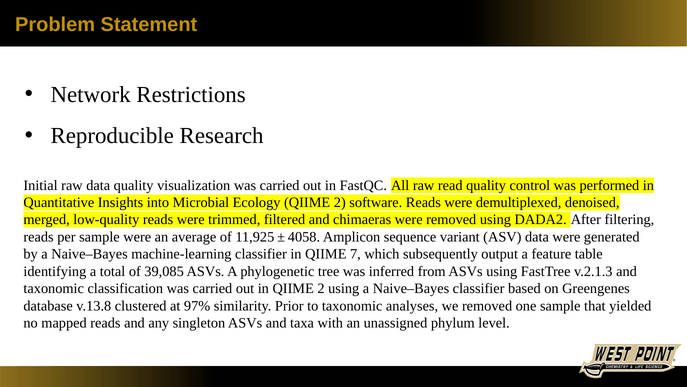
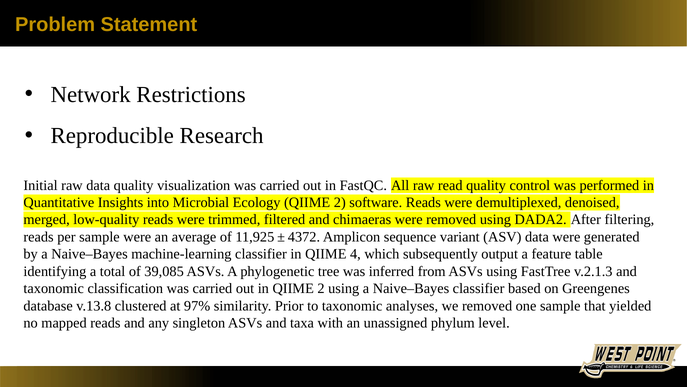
4058: 4058 -> 4372
7: 7 -> 4
